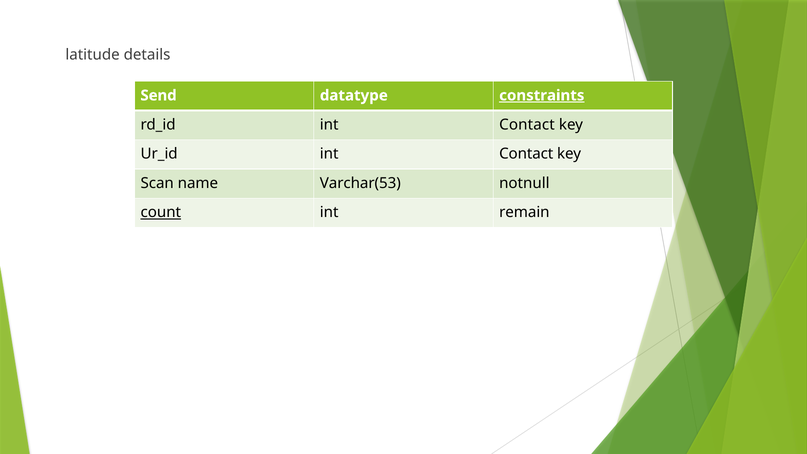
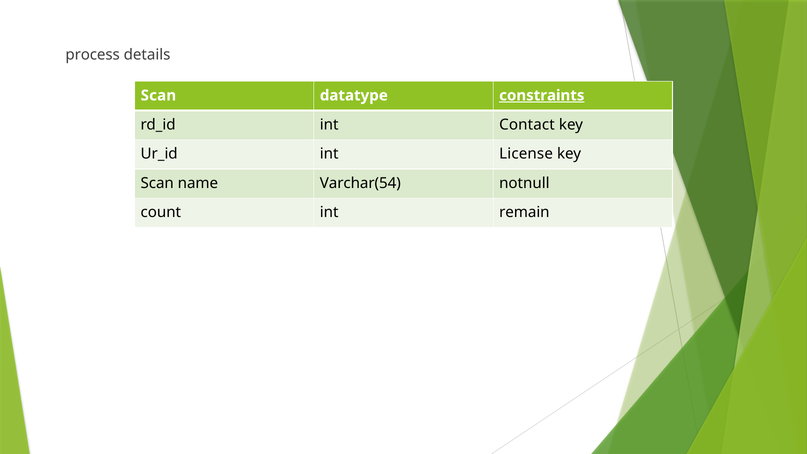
latitude: latitude -> process
Send at (159, 95): Send -> Scan
Contact at (526, 154): Contact -> License
Varchar(53: Varchar(53 -> Varchar(54
count underline: present -> none
